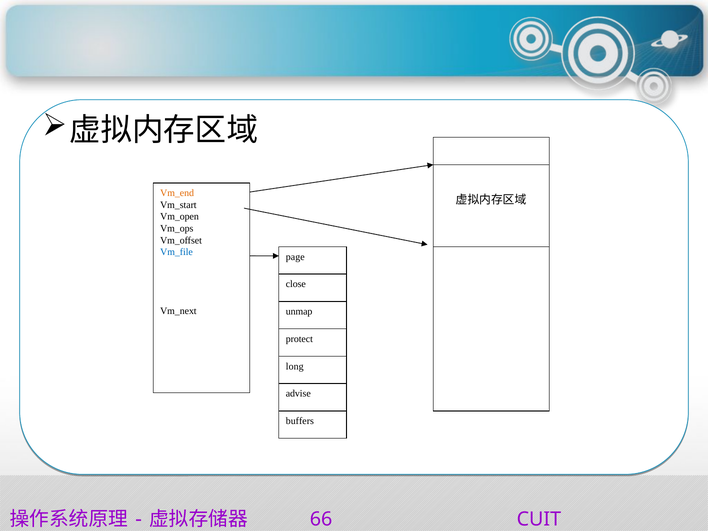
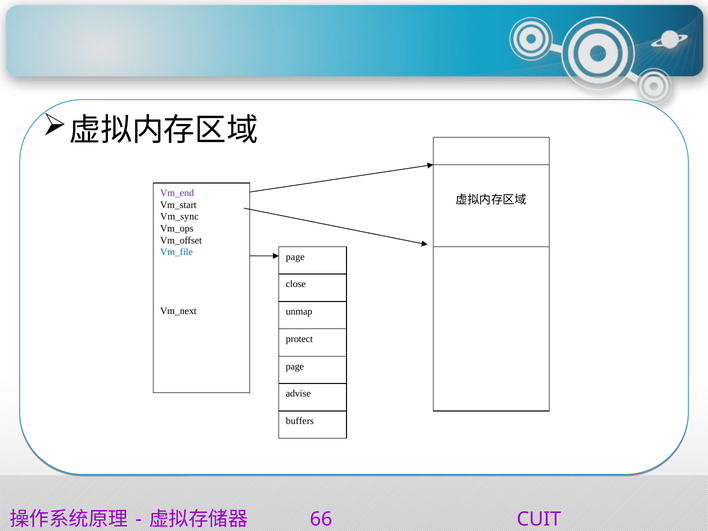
Vm_end colour: orange -> purple
Vm_open: Vm_open -> Vm_sync
long at (295, 366): long -> page
